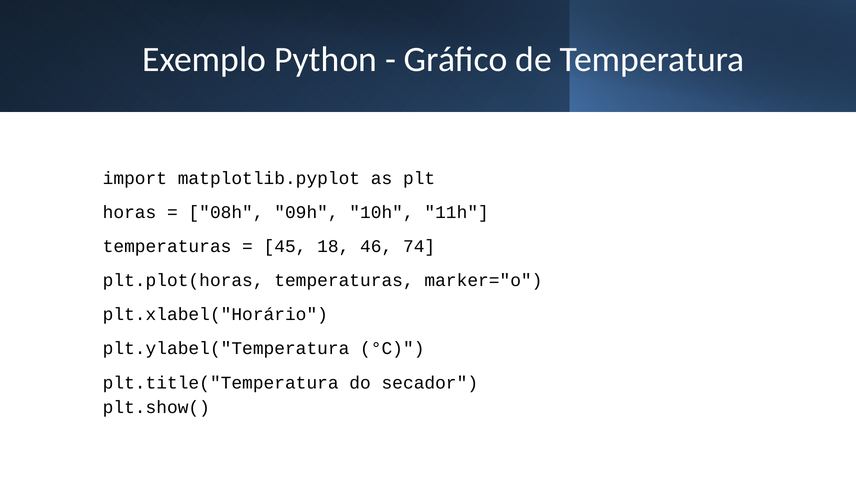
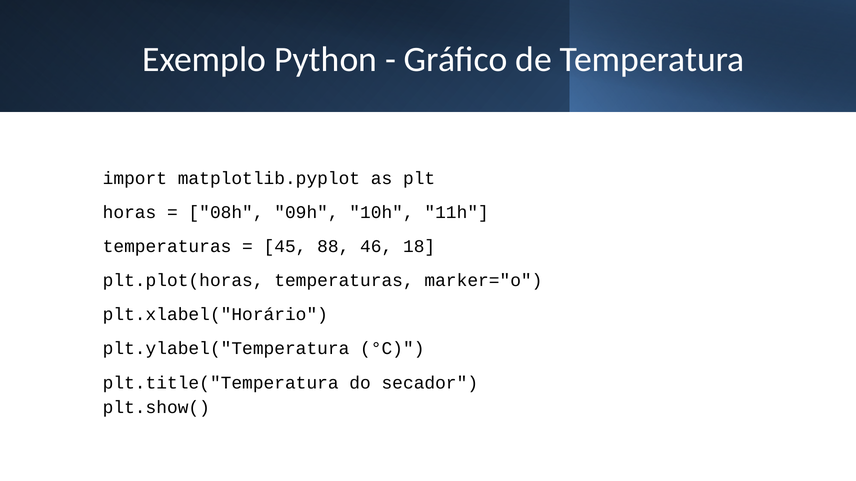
18: 18 -> 88
74: 74 -> 18
